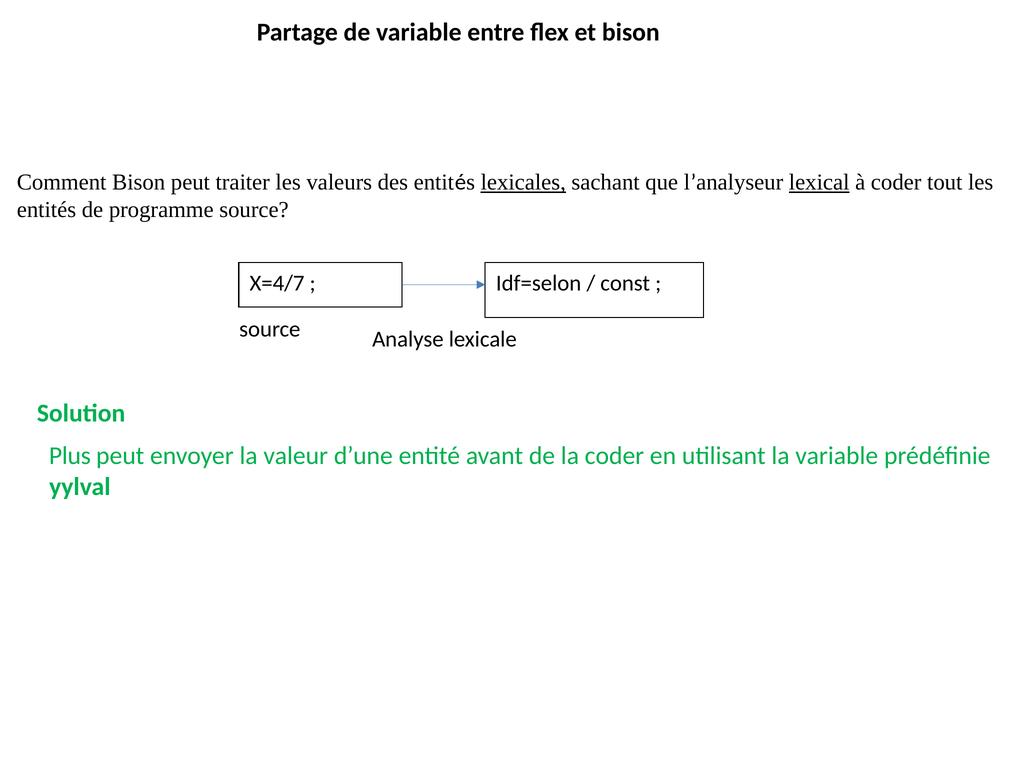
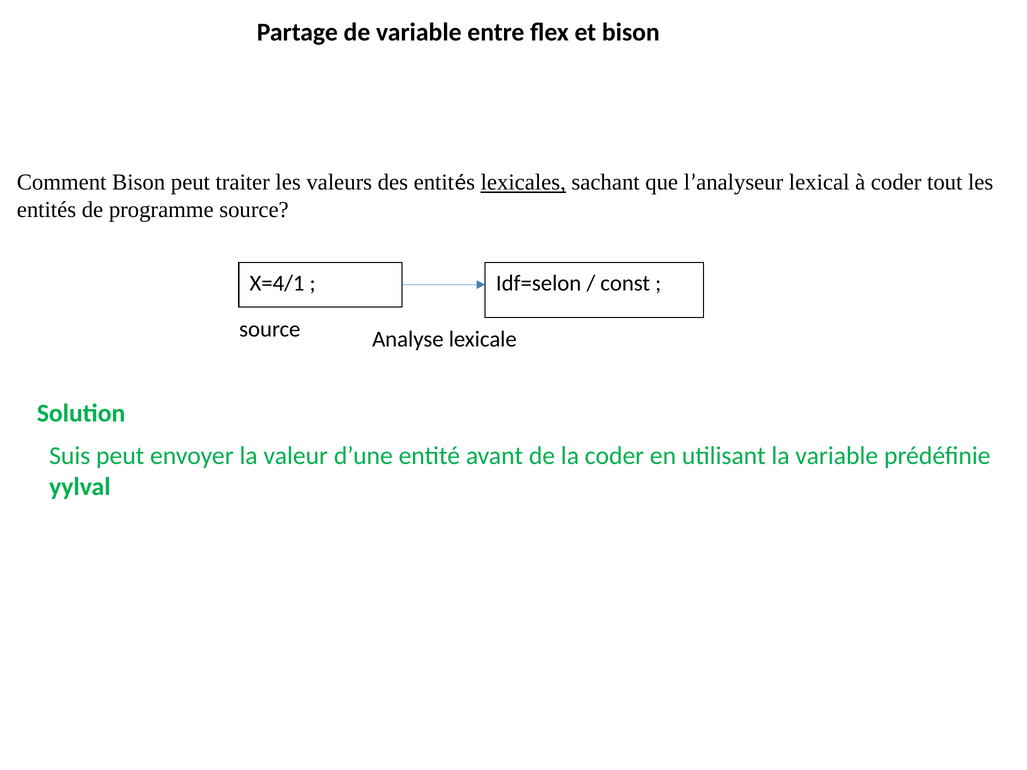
lexical underline: present -> none
X=4/7: X=4/7 -> X=4/1
Plus: Plus -> Suis
